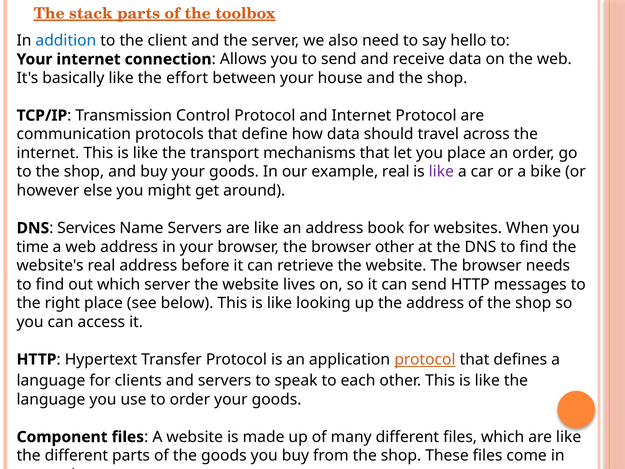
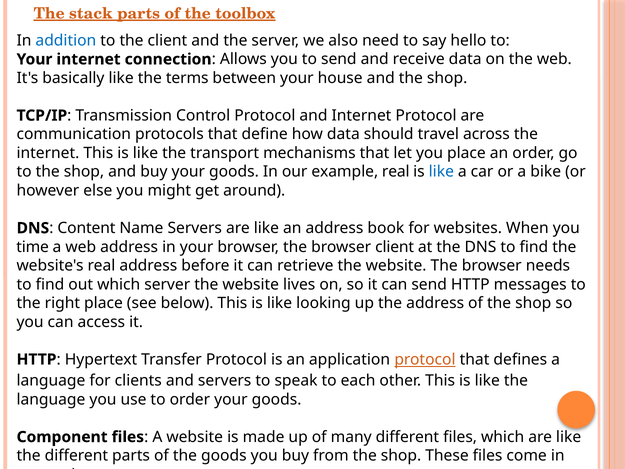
effort: effort -> terms
like at (441, 172) colour: purple -> blue
Services: Services -> Content
browser other: other -> client
